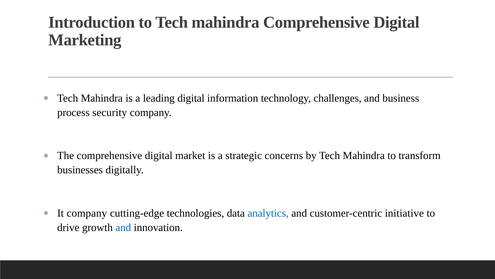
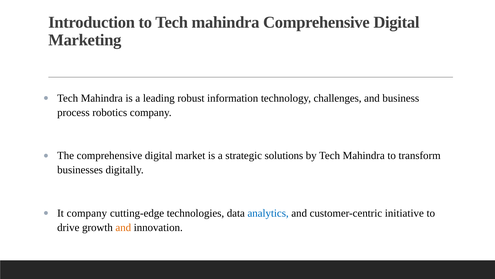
leading digital: digital -> robust
security: security -> robotics
concerns: concerns -> solutions
and at (123, 227) colour: blue -> orange
